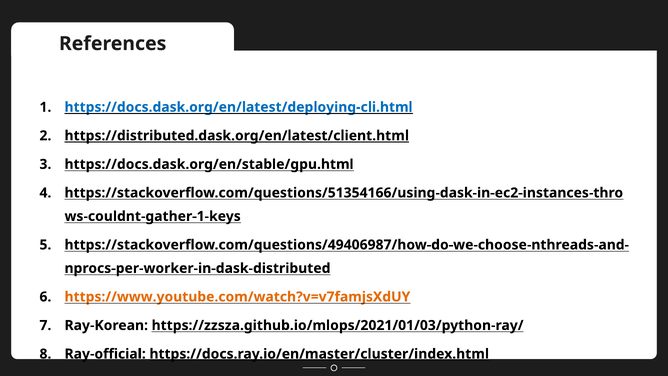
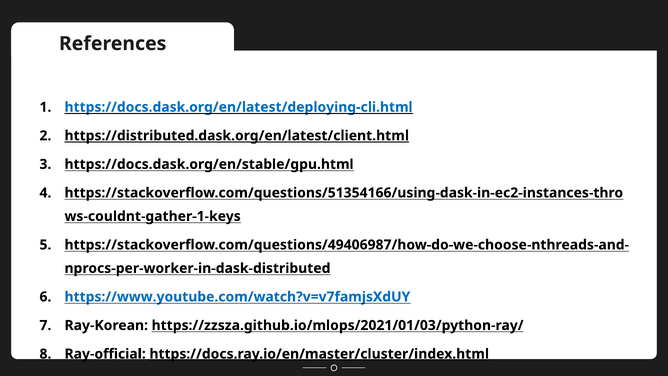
https://www.youtube.com/watch?v=v7famjsXdUY colour: orange -> blue
